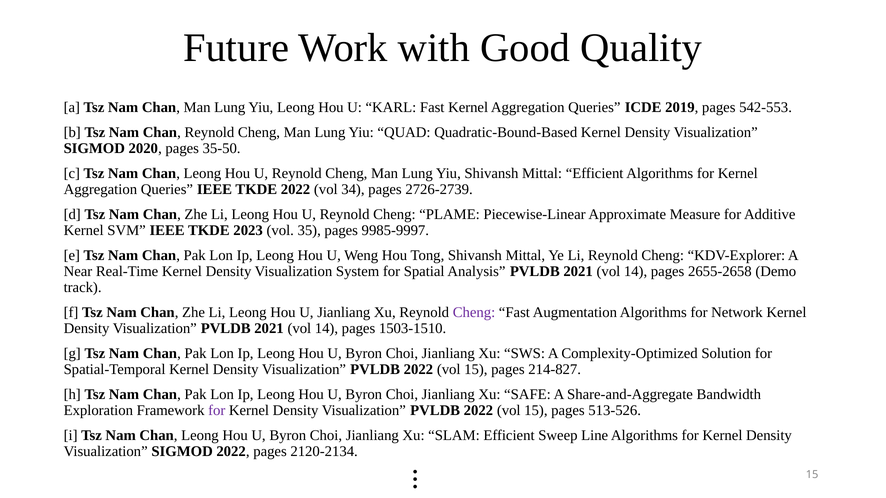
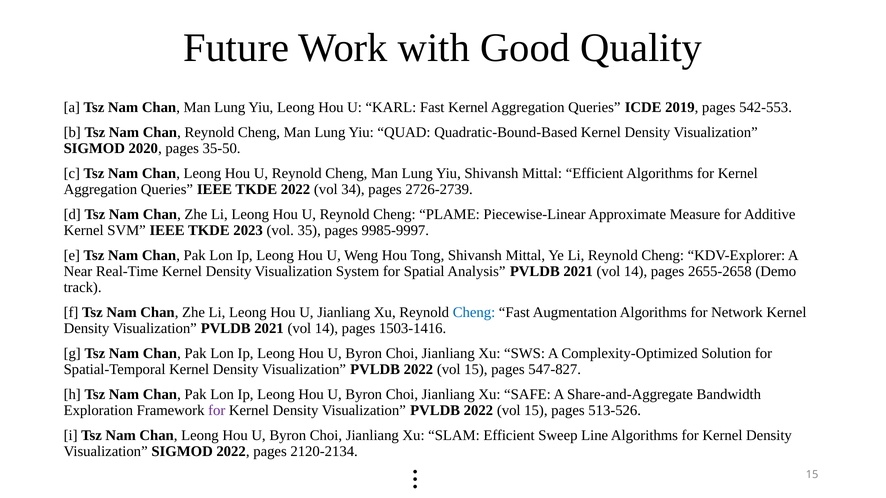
Cheng at (474, 313) colour: purple -> blue
1503-1510: 1503-1510 -> 1503-1416
214-827: 214-827 -> 547-827
